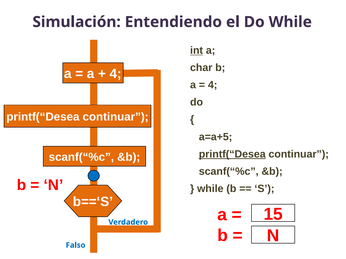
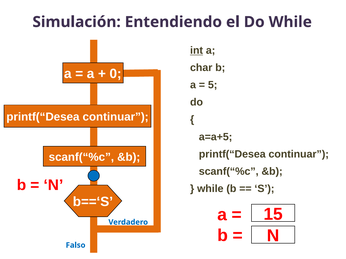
4 at (116, 74): 4 -> 0
4 at (213, 85): 4 -> 5
printf(“Desea at (232, 154) underline: present -> none
